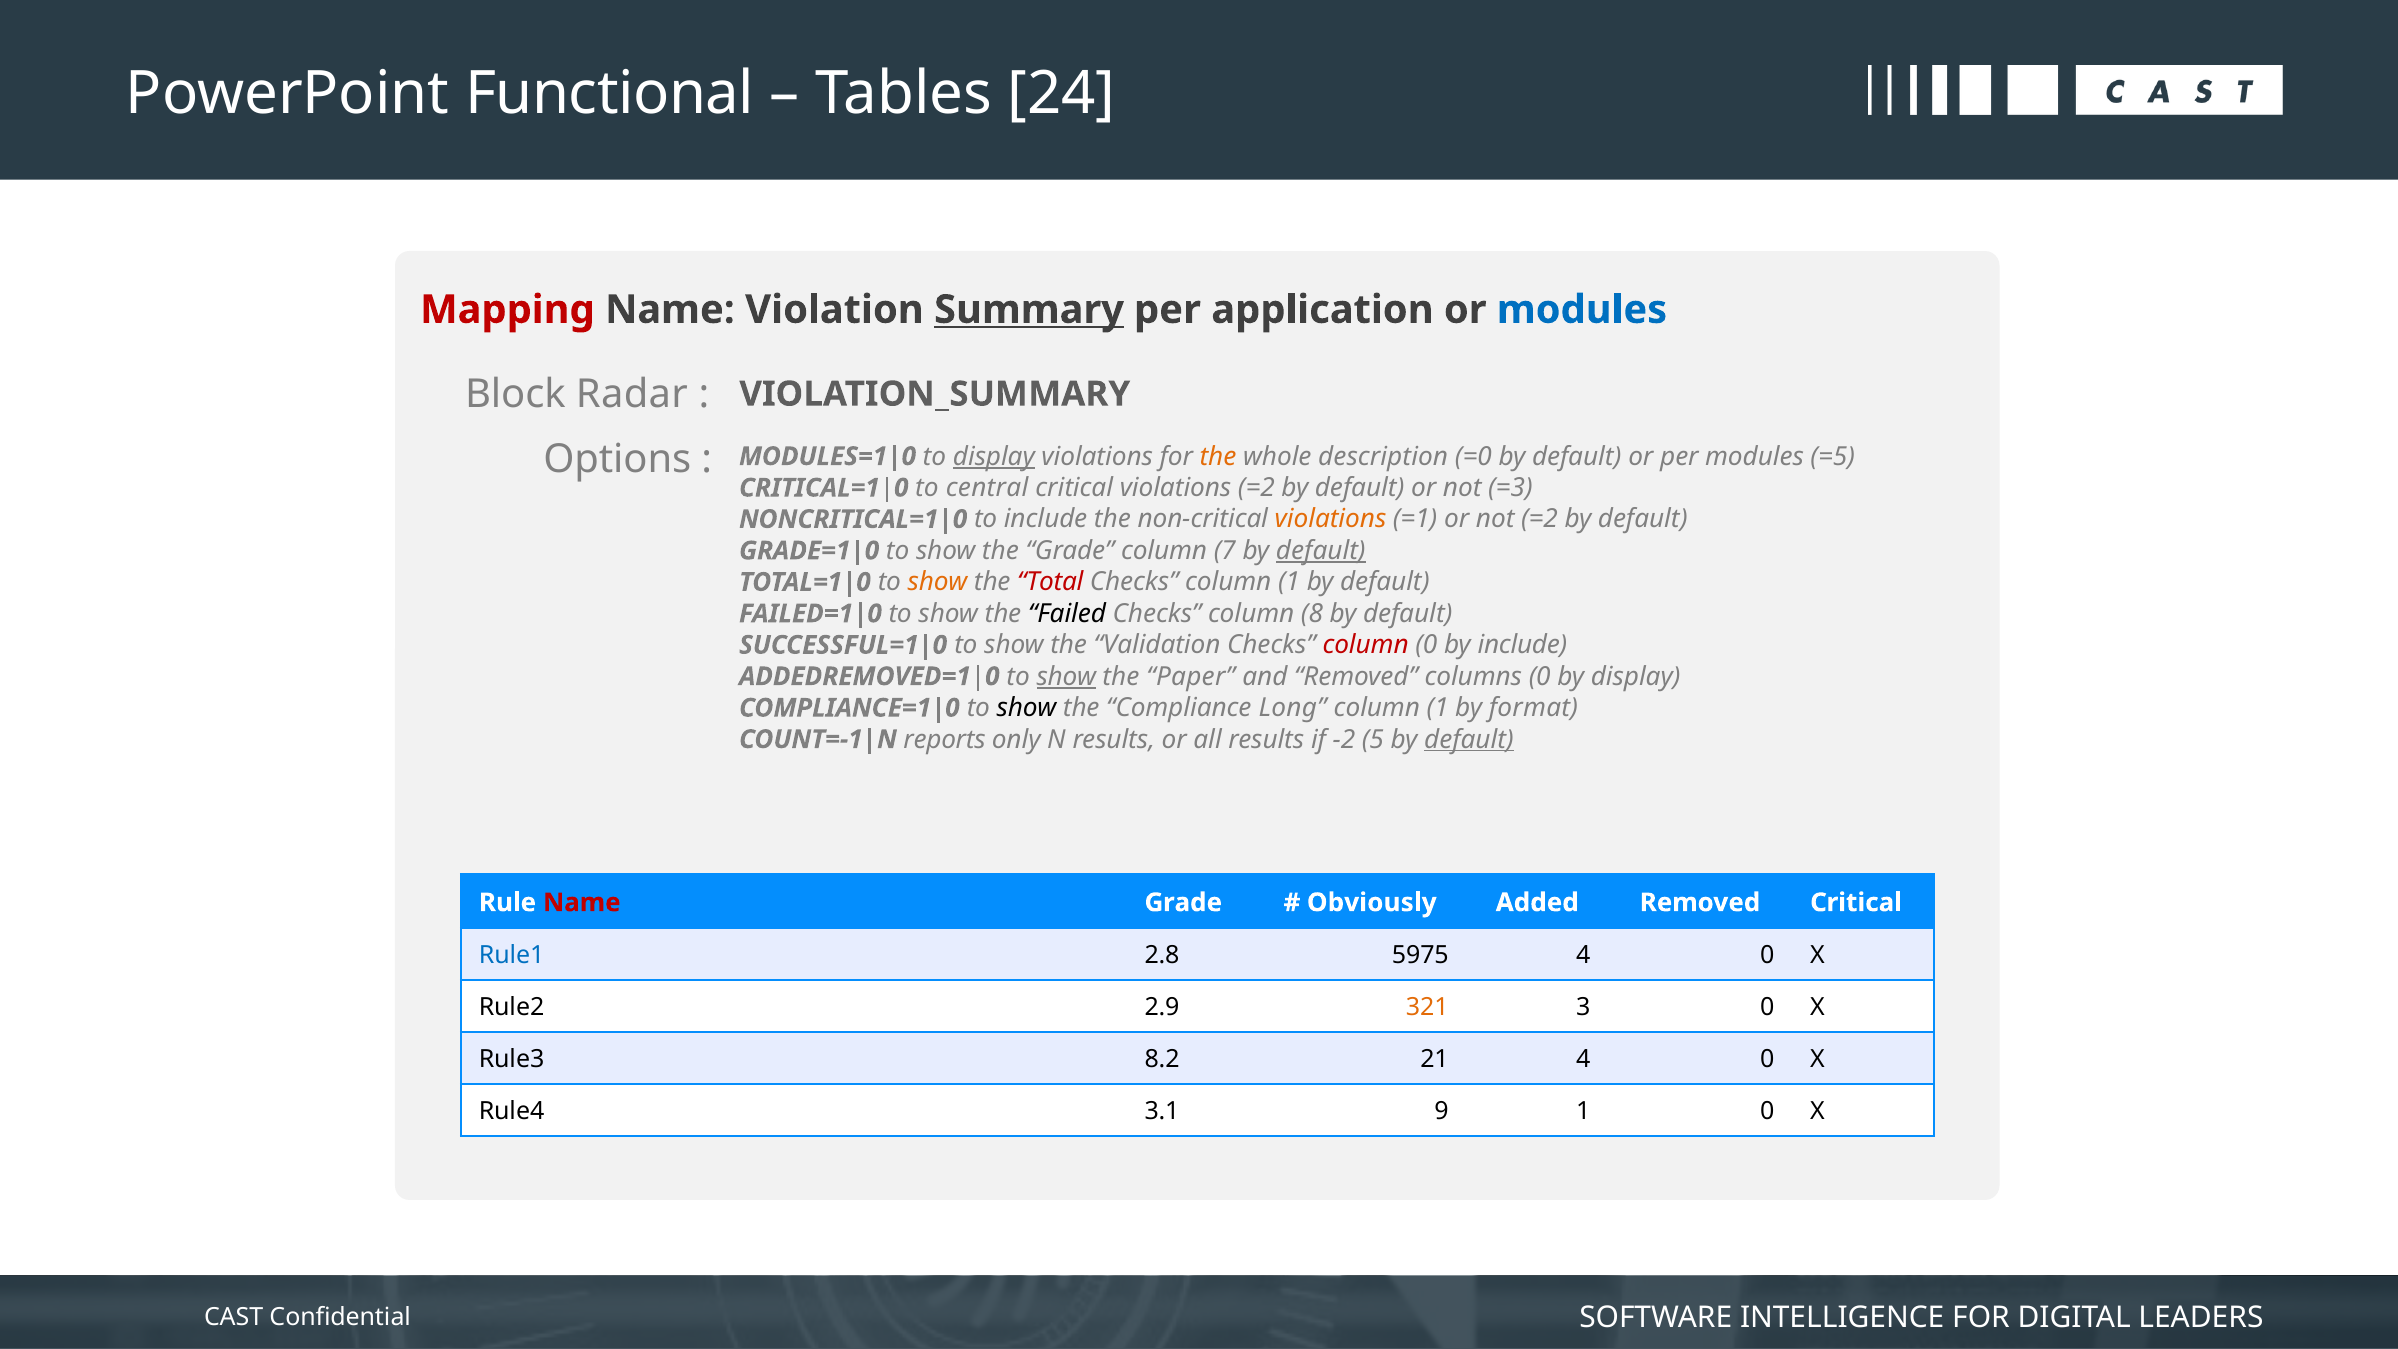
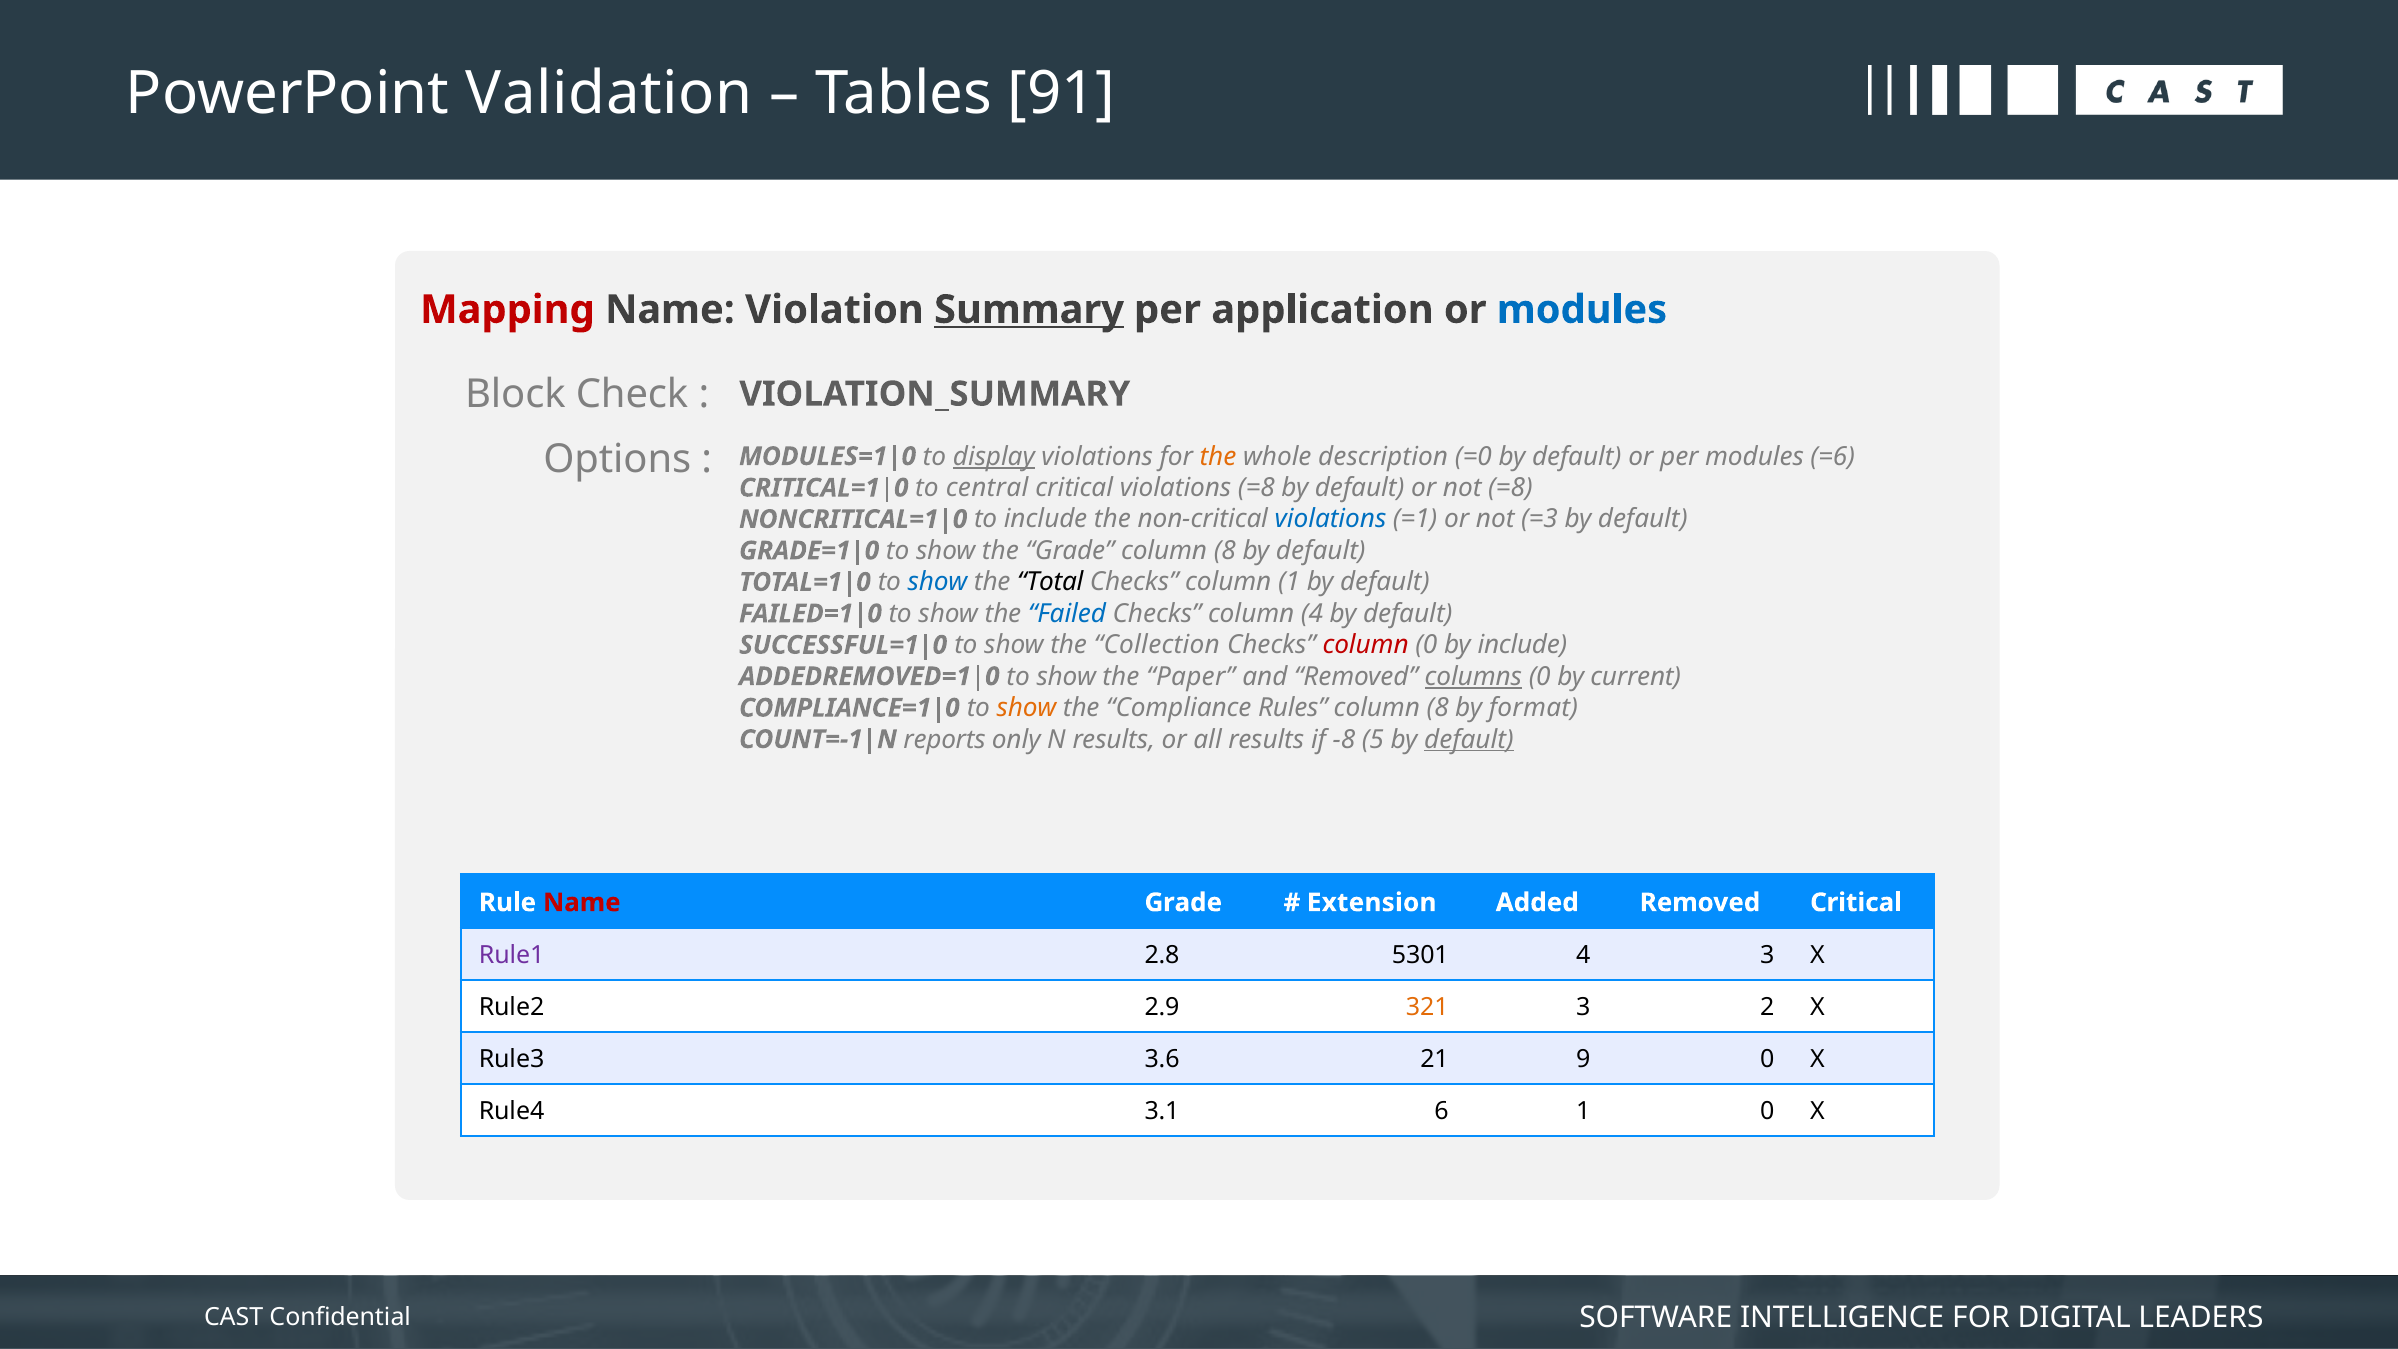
Functional: Functional -> Validation
24: 24 -> 91
Radar: Radar -> Check
=5: =5 -> =6
violations =2: =2 -> =8
not =3: =3 -> =8
violations at (1331, 519) colour: orange -> blue
not =2: =2 -> =3
Grade column 7: 7 -> 8
default at (1321, 551) underline: present -> none
show at (937, 582) colour: orange -> blue
Total colour: red -> black
Failed colour: black -> blue
column 8: 8 -> 4
Validation: Validation -> Collection
show at (1066, 676) underline: present -> none
columns underline: none -> present
by display: display -> current
show at (1026, 708) colour: black -> orange
Long: Long -> Rules
1 at (1438, 708): 1 -> 8
-2: -2 -> -8
Obviously: Obviously -> Extension
Rule1 colour: blue -> purple
5975: 5975 -> 5301
0 at (1767, 955): 0 -> 3
3 0: 0 -> 2
8.2: 8.2 -> 3.6
21 4: 4 -> 9
9: 9 -> 6
